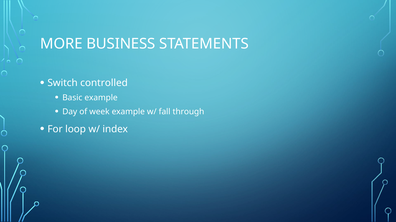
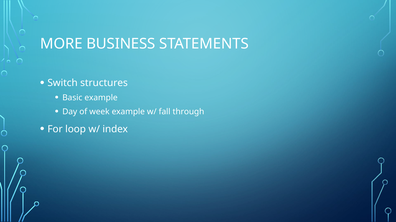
controlled: controlled -> structures
